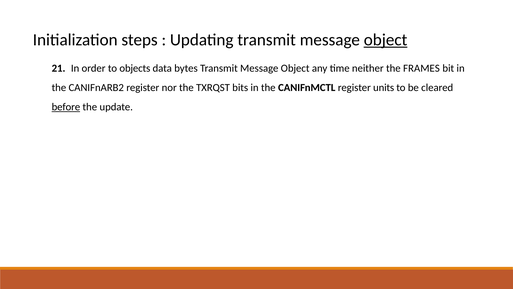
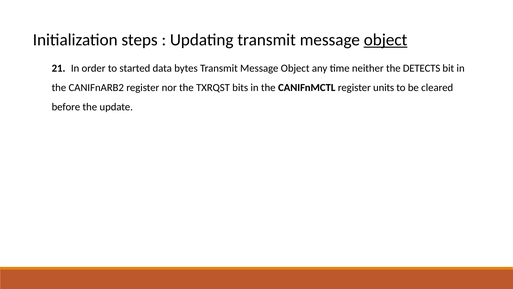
objects: objects -> started
FRAMES: FRAMES -> DETECTS
before underline: present -> none
